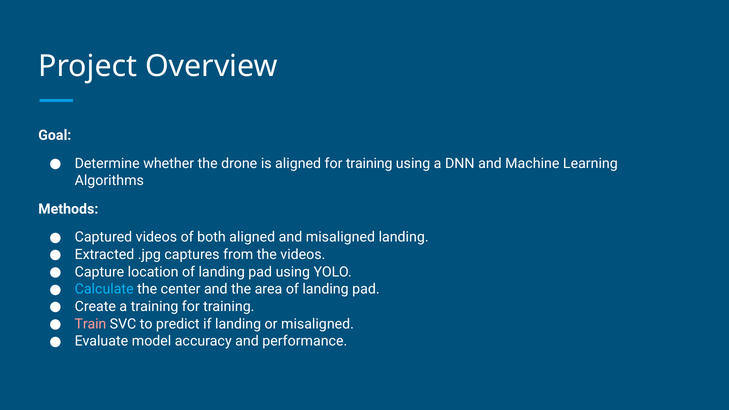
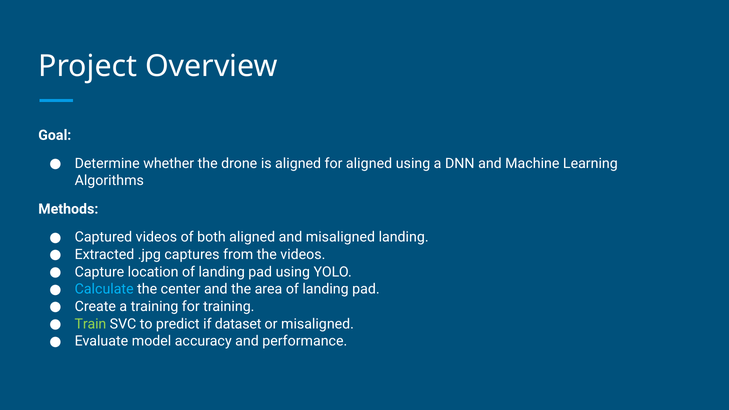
aligned for training: training -> aligned
Train colour: pink -> light green
if landing: landing -> dataset
